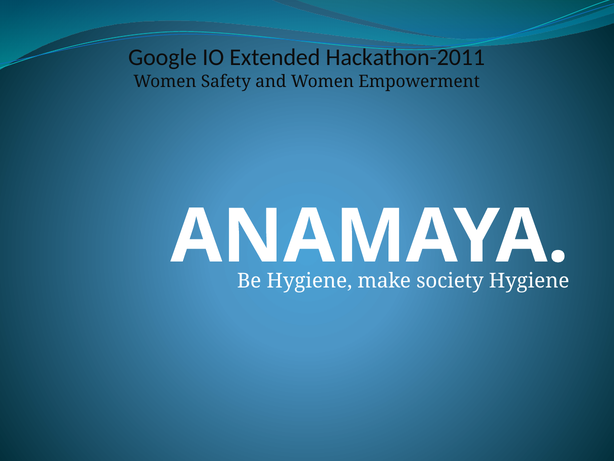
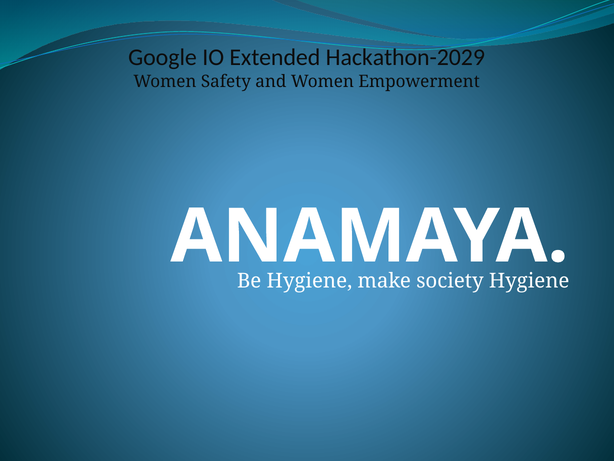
Hackathon-2011: Hackathon-2011 -> Hackathon-2029
